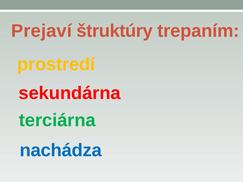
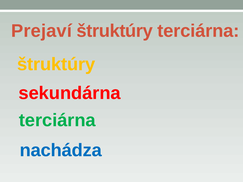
trepaním at (198, 31): trepaním -> terciárna
prostredí at (56, 64): prostredí -> štruktúry
